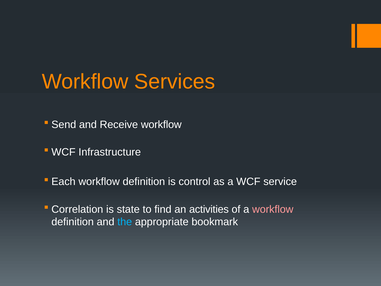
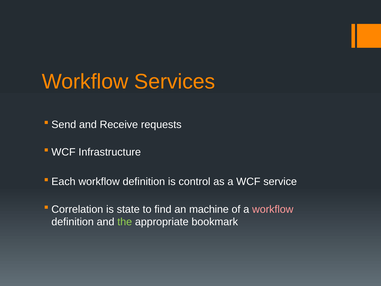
Receive workflow: workflow -> requests
activities: activities -> machine
the colour: light blue -> light green
